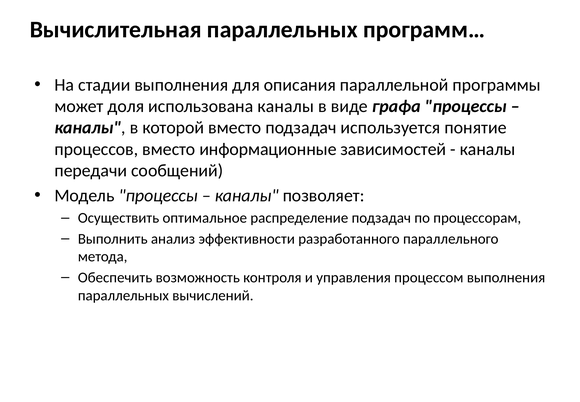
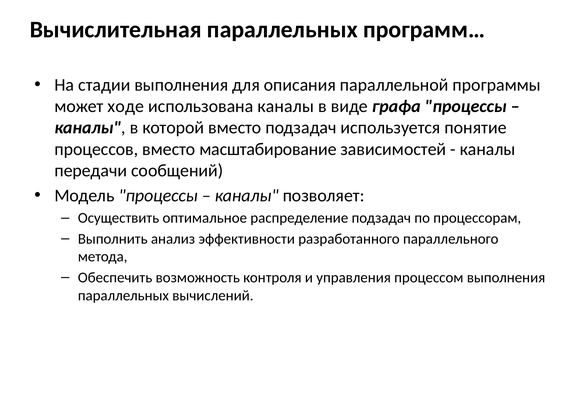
доля: доля -> ходе
информационные: информационные -> масштабирование
